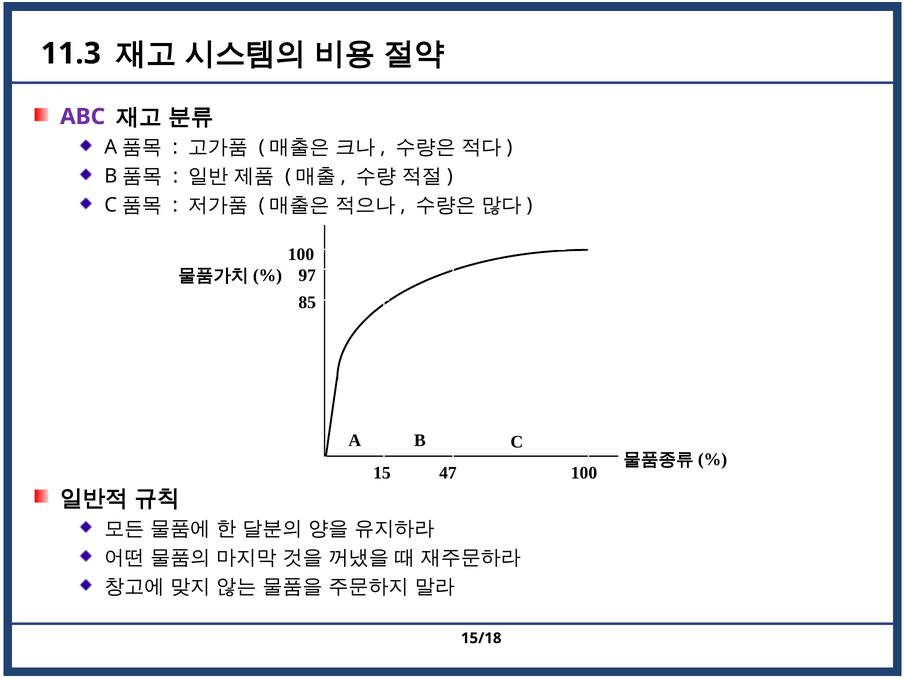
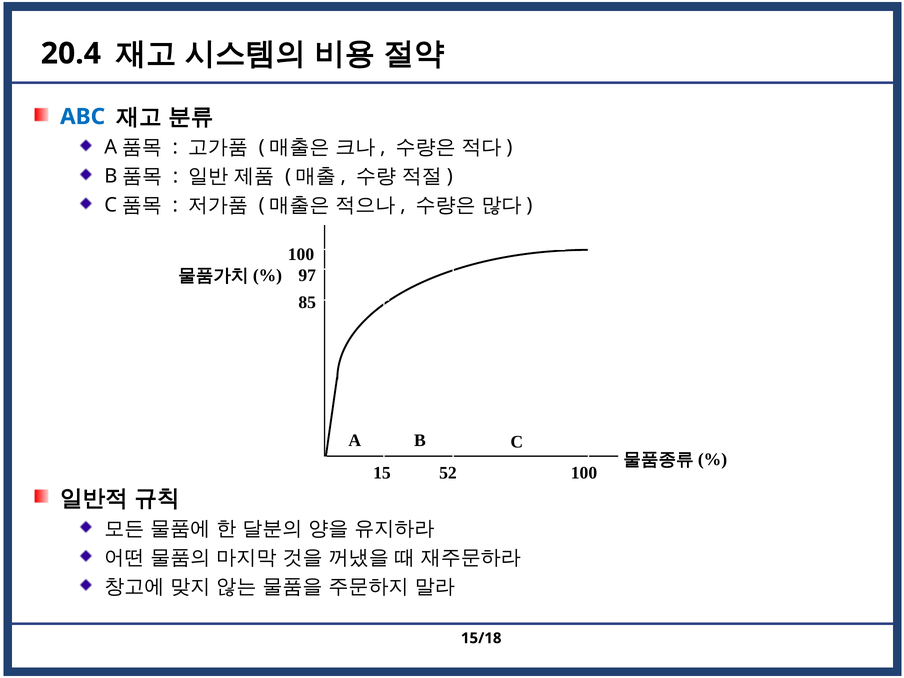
11.3: 11.3 -> 20.4
ABC colour: purple -> blue
47: 47 -> 52
